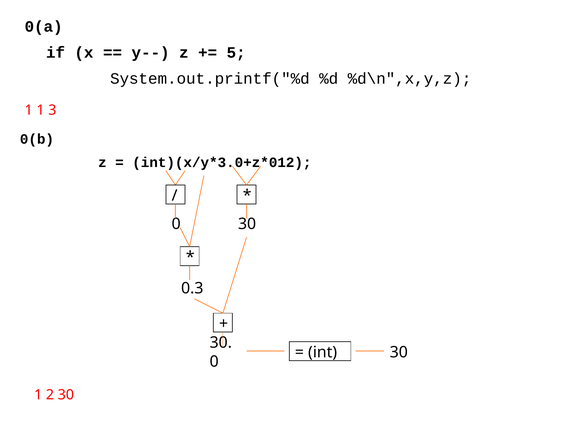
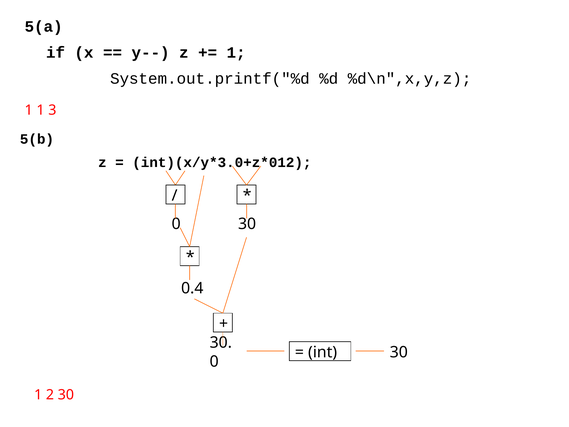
0(a: 0(a -> 5(a
5 at (236, 53): 5 -> 1
0(b: 0(b -> 5(b
0.3: 0.3 -> 0.4
